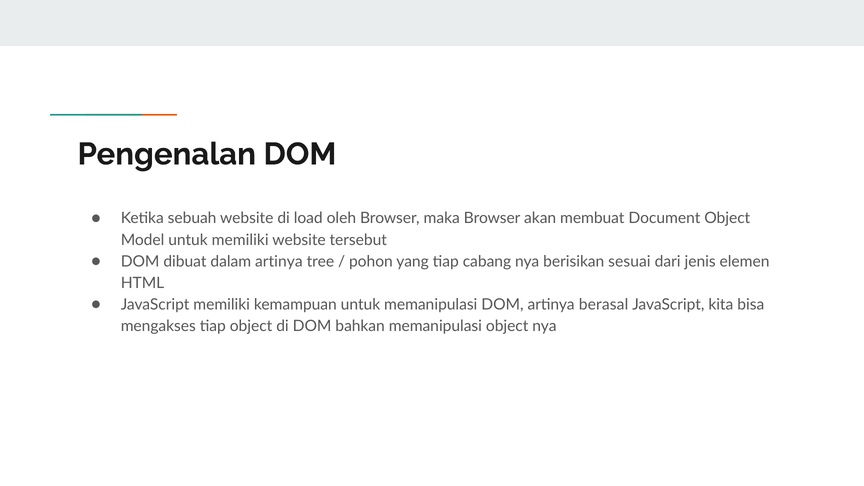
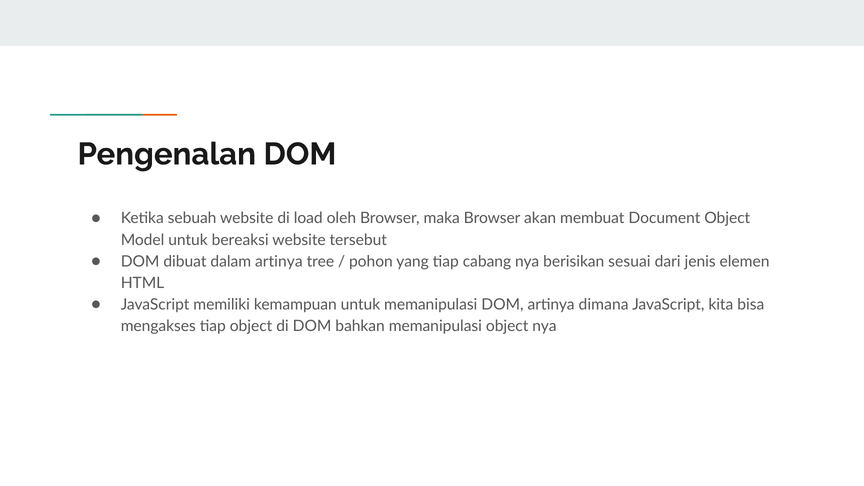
untuk memiliki: memiliki -> bereaksi
berasal: berasal -> dimana
